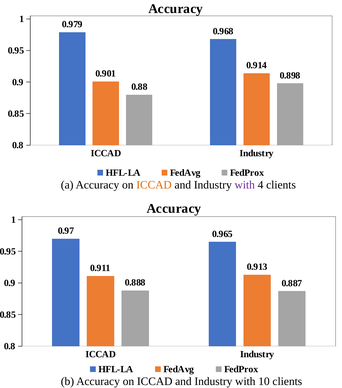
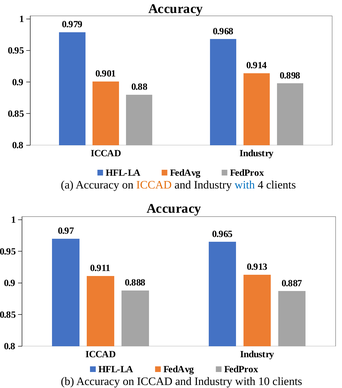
with at (245, 185) colour: purple -> blue
